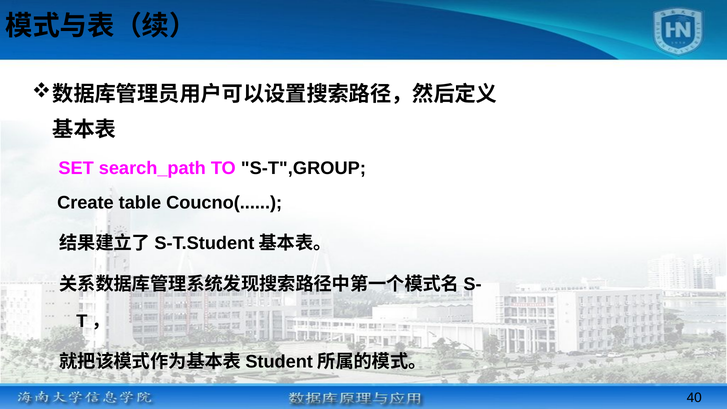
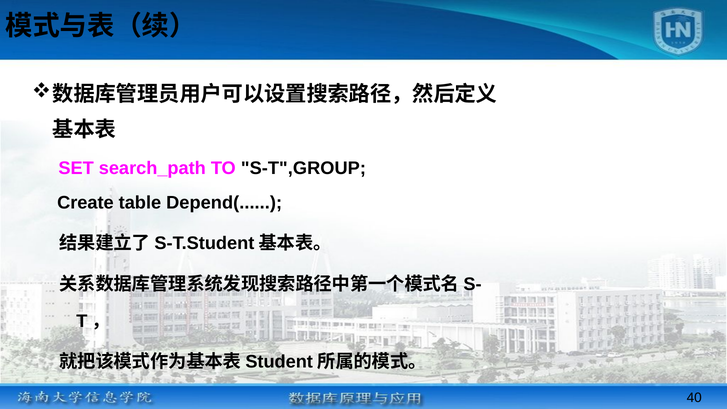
Coucno(: Coucno( -> Depend(
